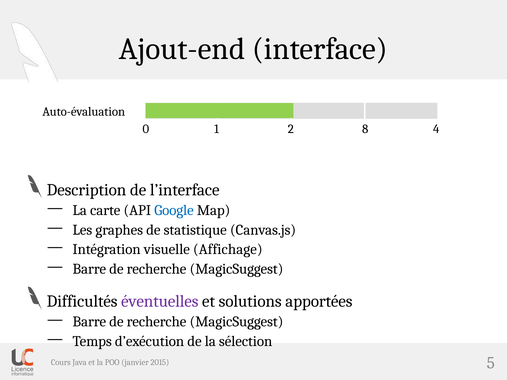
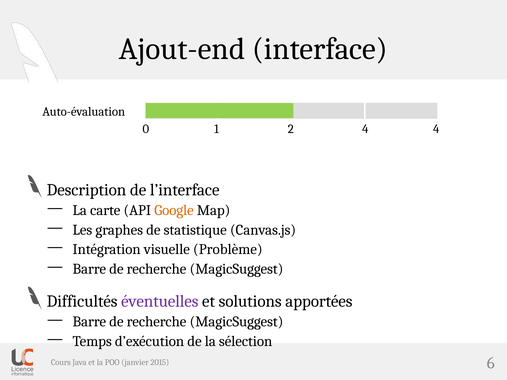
8 at (365, 129): 8 -> 4
Google colour: blue -> orange
Affichage: Affichage -> Problème
5: 5 -> 6
